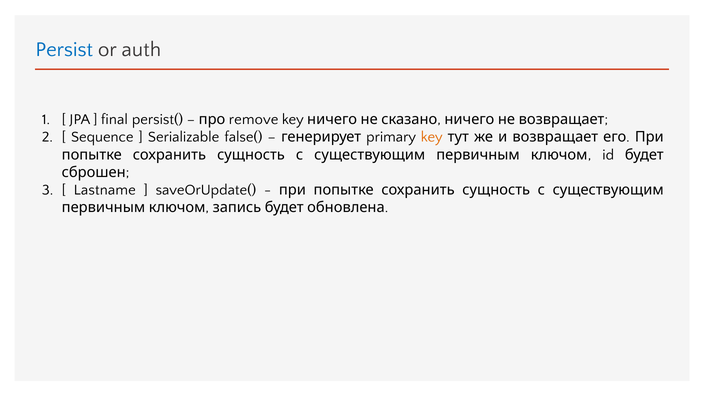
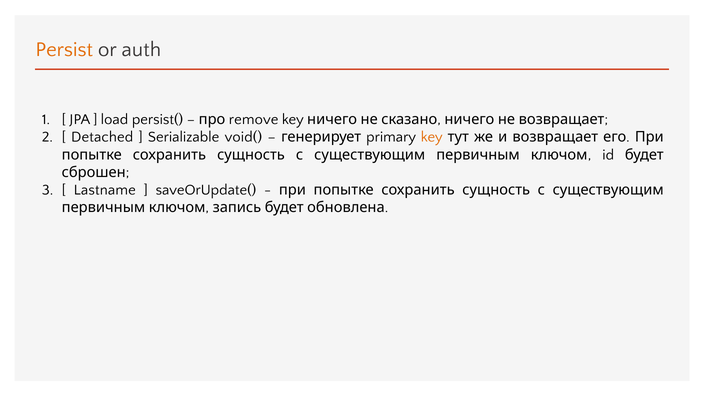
Persist colour: blue -> orange
final: final -> load
Sequence: Sequence -> Detached
false(: false( -> void(
